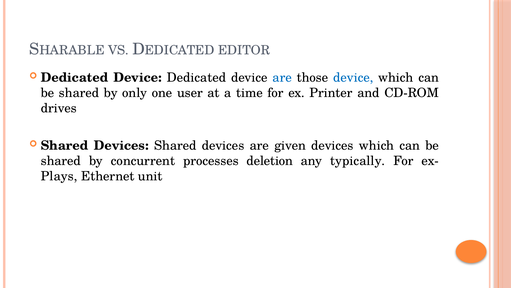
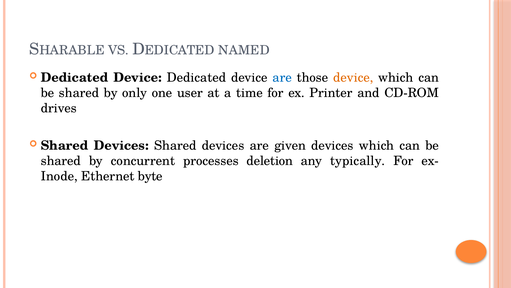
EDITOR: EDITOR -> NAMED
device at (353, 78) colour: blue -> orange
Plays: Plays -> Inode
unit: unit -> byte
